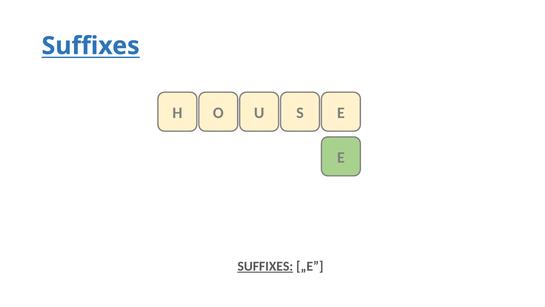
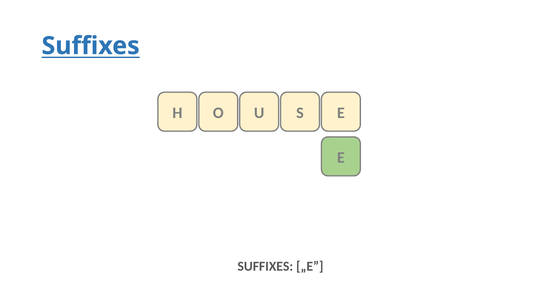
SUFFIXES at (265, 266) underline: present -> none
